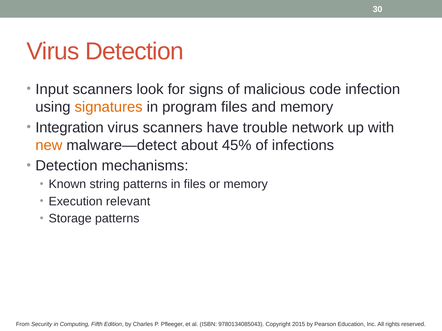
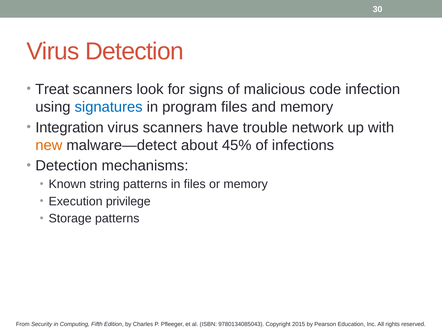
Input: Input -> Treat
signatures colour: orange -> blue
relevant: relevant -> privilege
